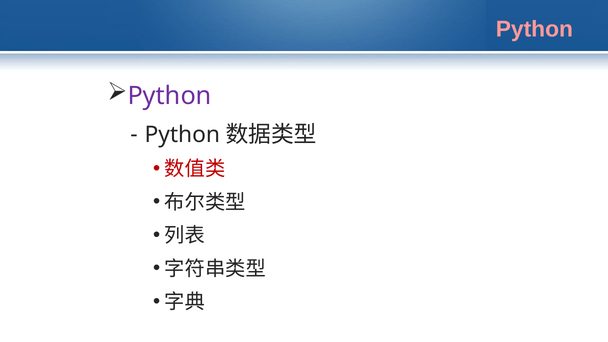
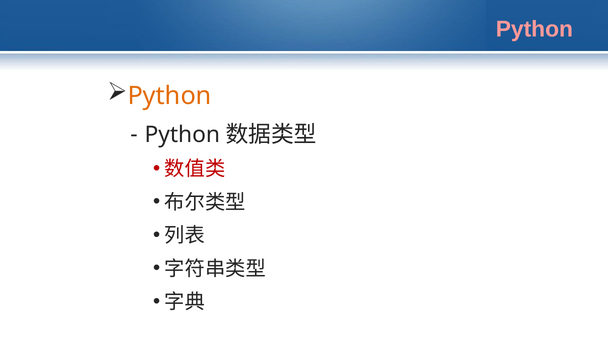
Python at (170, 96) colour: purple -> orange
